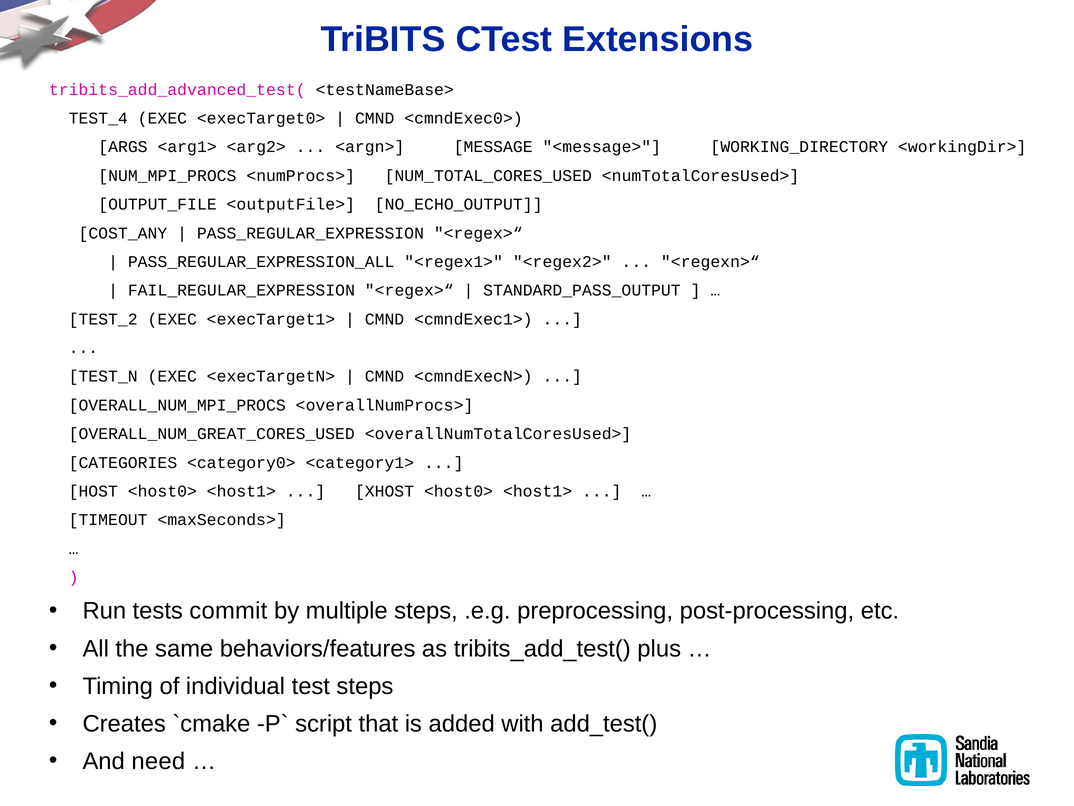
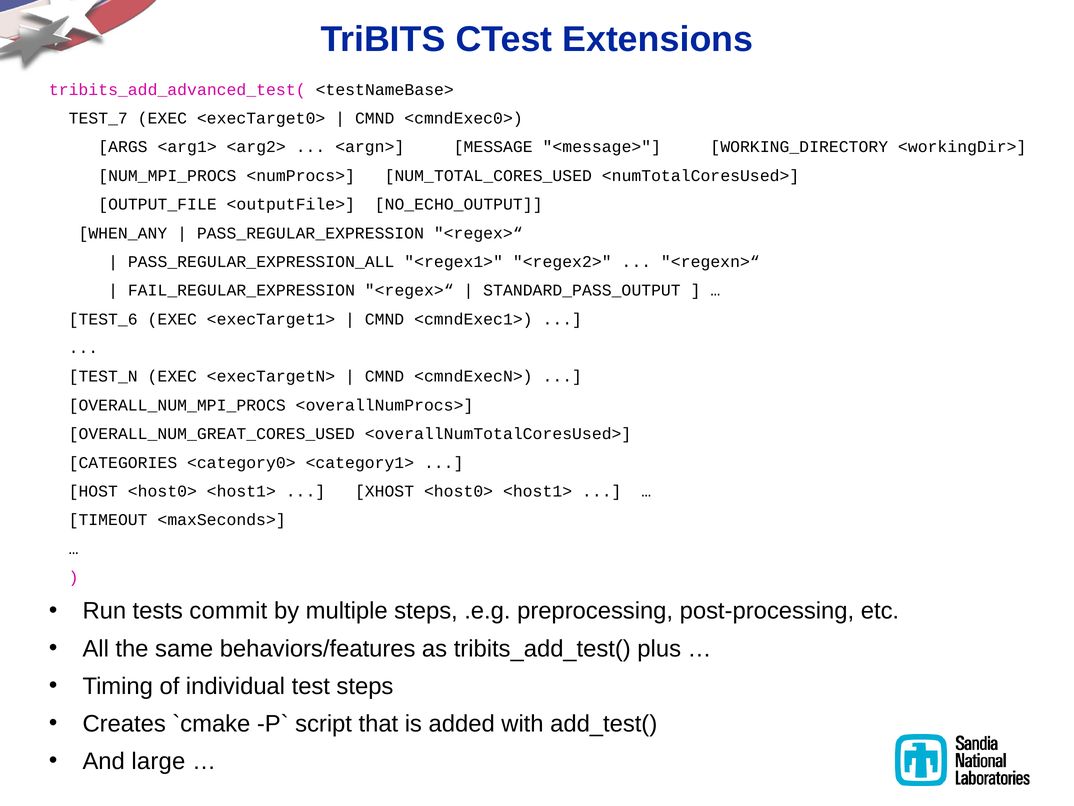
TEST_4: TEST_4 -> TEST_7
COST_ANY: COST_ANY -> WHEN_ANY
TEST_2: TEST_2 -> TEST_6
need: need -> large
